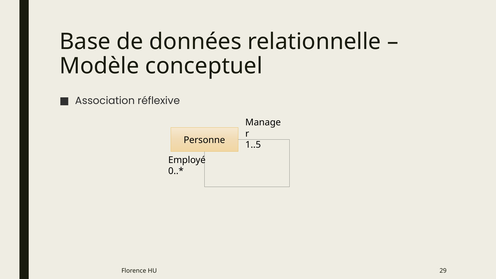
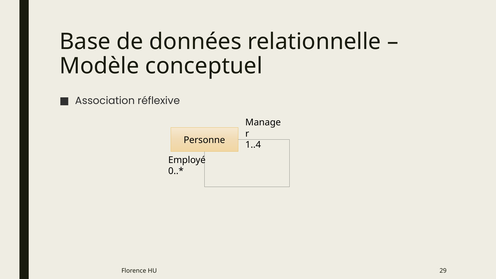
1..5: 1..5 -> 1..4
